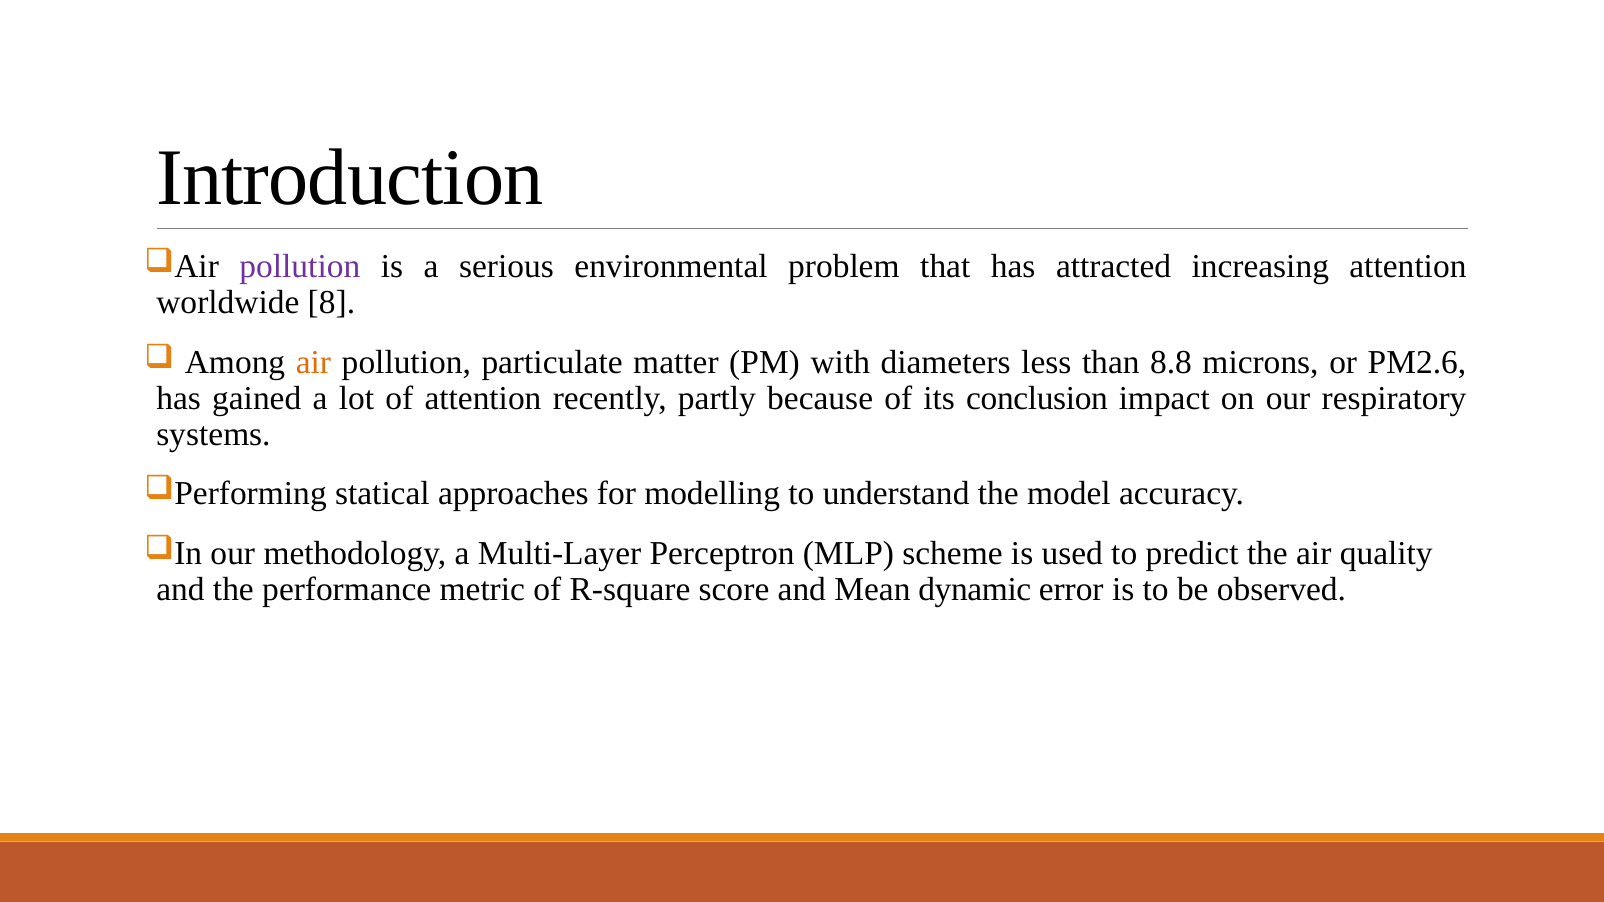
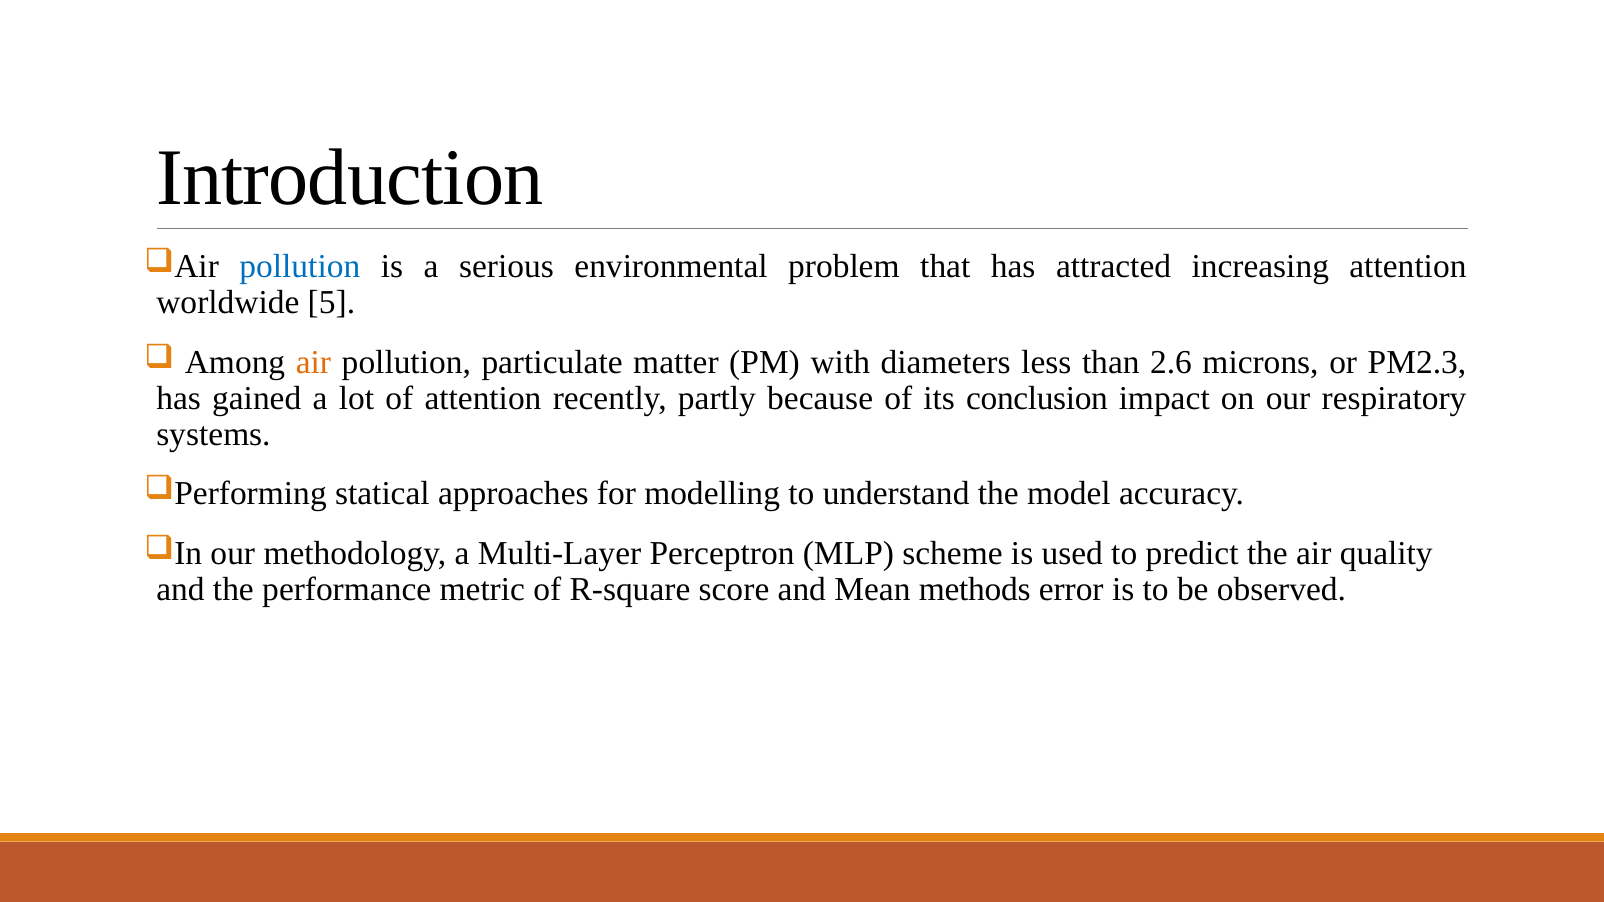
pollution at (300, 267) colour: purple -> blue
8: 8 -> 5
8.8: 8.8 -> 2.6
PM2.6: PM2.6 -> PM2.3
dynamic: dynamic -> methods
